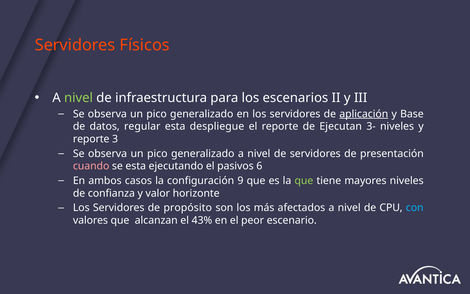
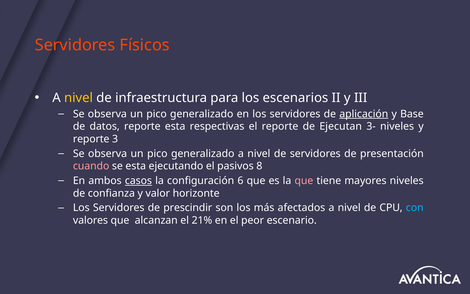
nivel at (79, 98) colour: light green -> yellow
datos regular: regular -> reporte
despliegue: despliegue -> respectivas
6: 6 -> 8
casos underline: none -> present
9: 9 -> 6
que at (304, 181) colour: light green -> pink
propósito: propósito -> prescindir
43%: 43% -> 21%
